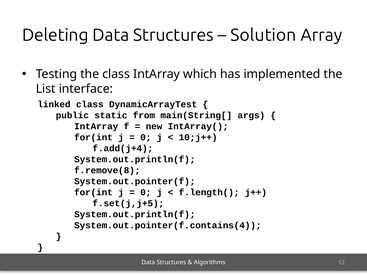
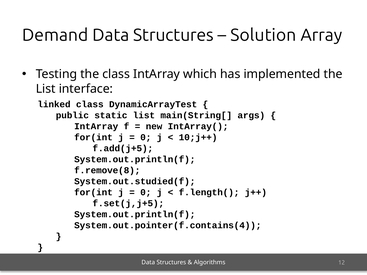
Deleting: Deleting -> Demand
static from: from -> list
f.add(j+4: f.add(j+4 -> f.add(j+5
System.out.pointer(f: System.out.pointer(f -> System.out.studied(f
